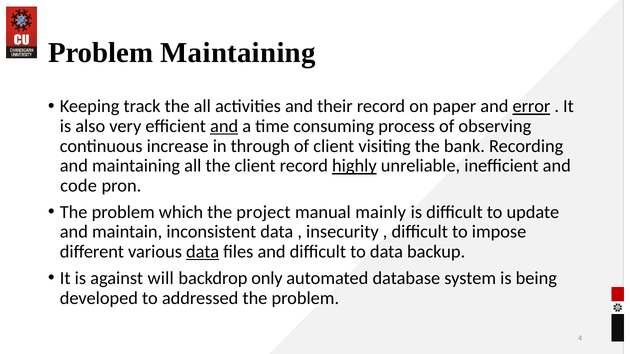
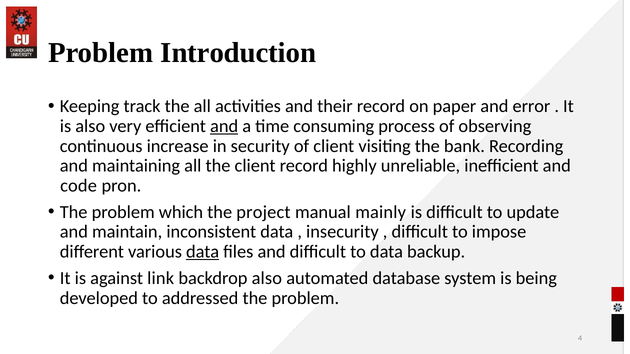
Problem Maintaining: Maintaining -> Introduction
error underline: present -> none
through: through -> security
highly underline: present -> none
will: will -> link
backdrop only: only -> also
